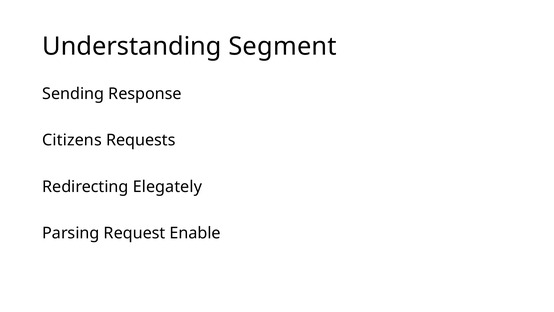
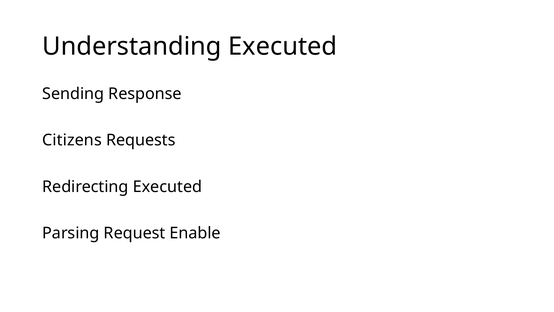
Understanding Segment: Segment -> Executed
Redirecting Elegately: Elegately -> Executed
